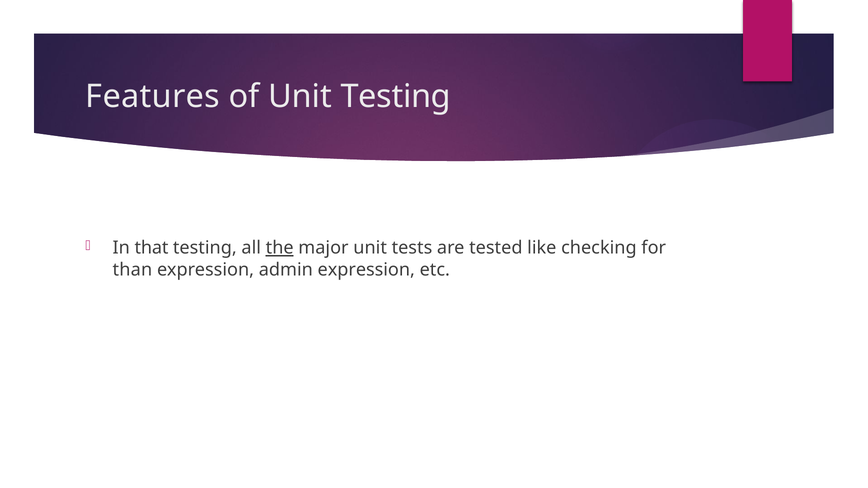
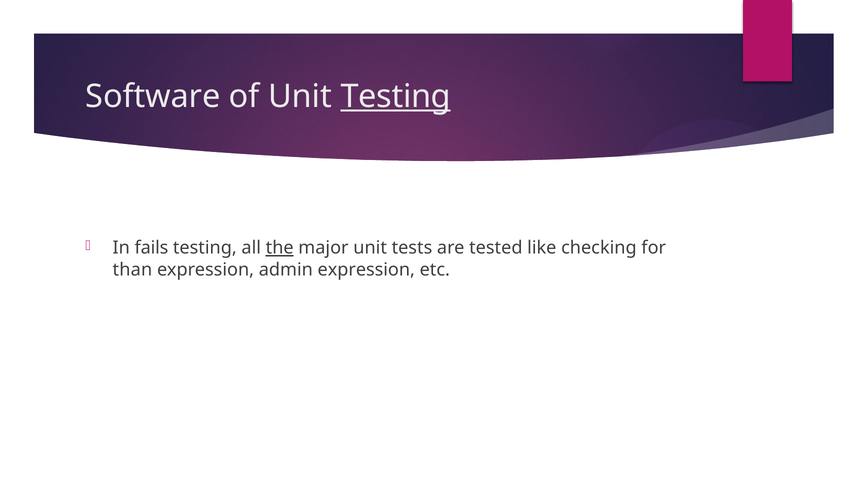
Features: Features -> Software
Testing at (396, 97) underline: none -> present
that: that -> fails
